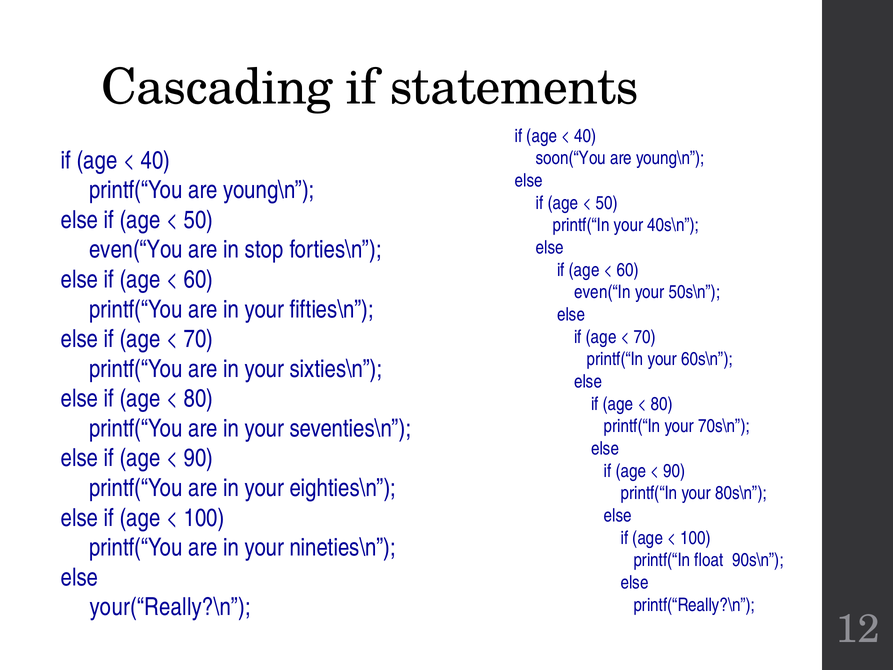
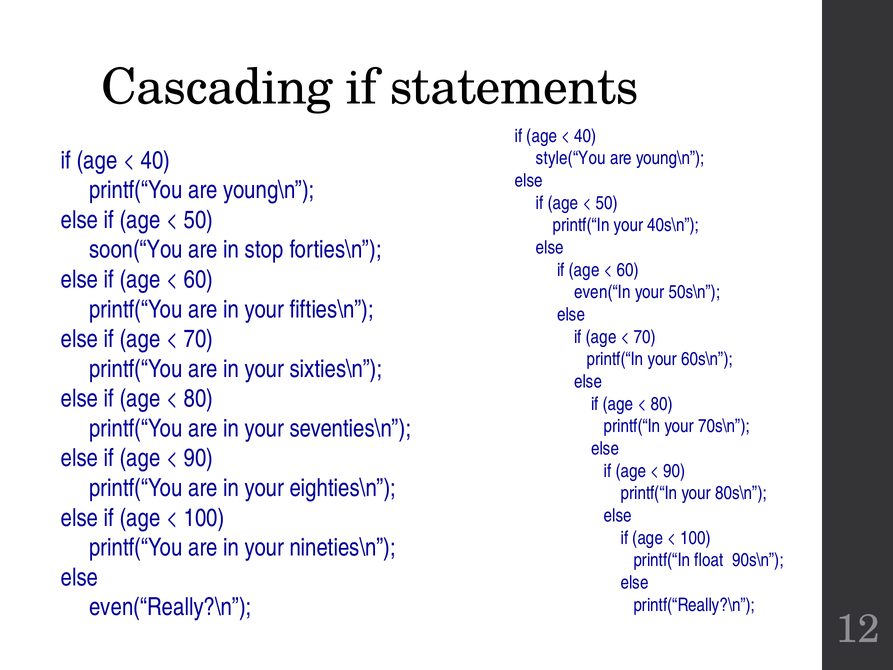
soon(“You: soon(“You -> style(“You
even(“You: even(“You -> soon(“You
your(“Really?\n: your(“Really?\n -> even(“Really?\n
